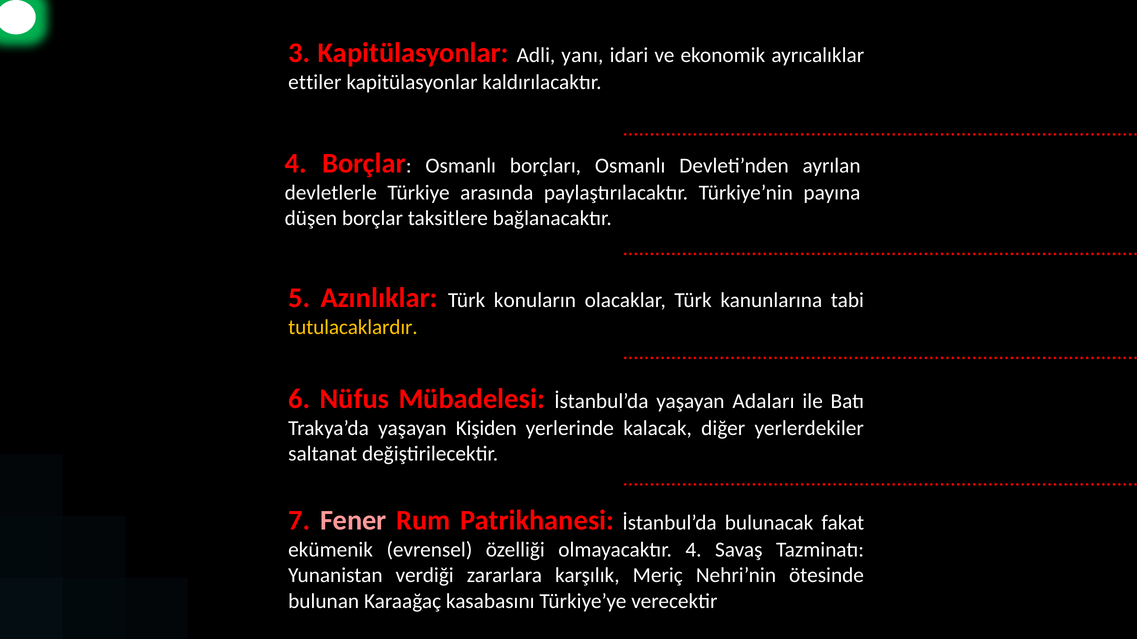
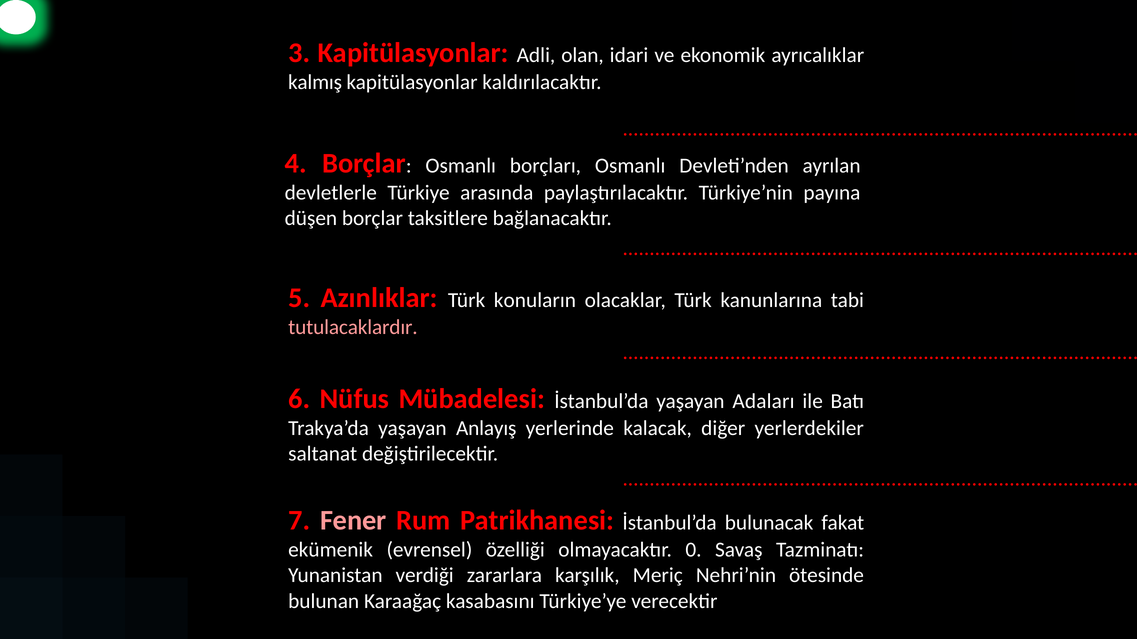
yanı: yanı -> olan
ettiler: ettiler -> kalmış
tutulacaklardır colour: yellow -> pink
Kişiden: Kişiden -> Anlayış
olmayacaktır 4: 4 -> 0
